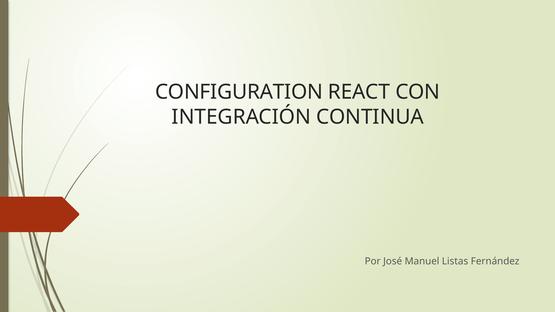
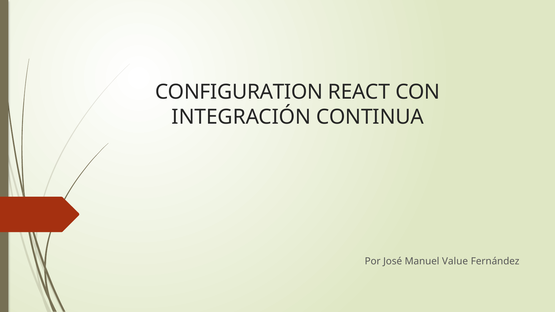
Listas: Listas -> Value
